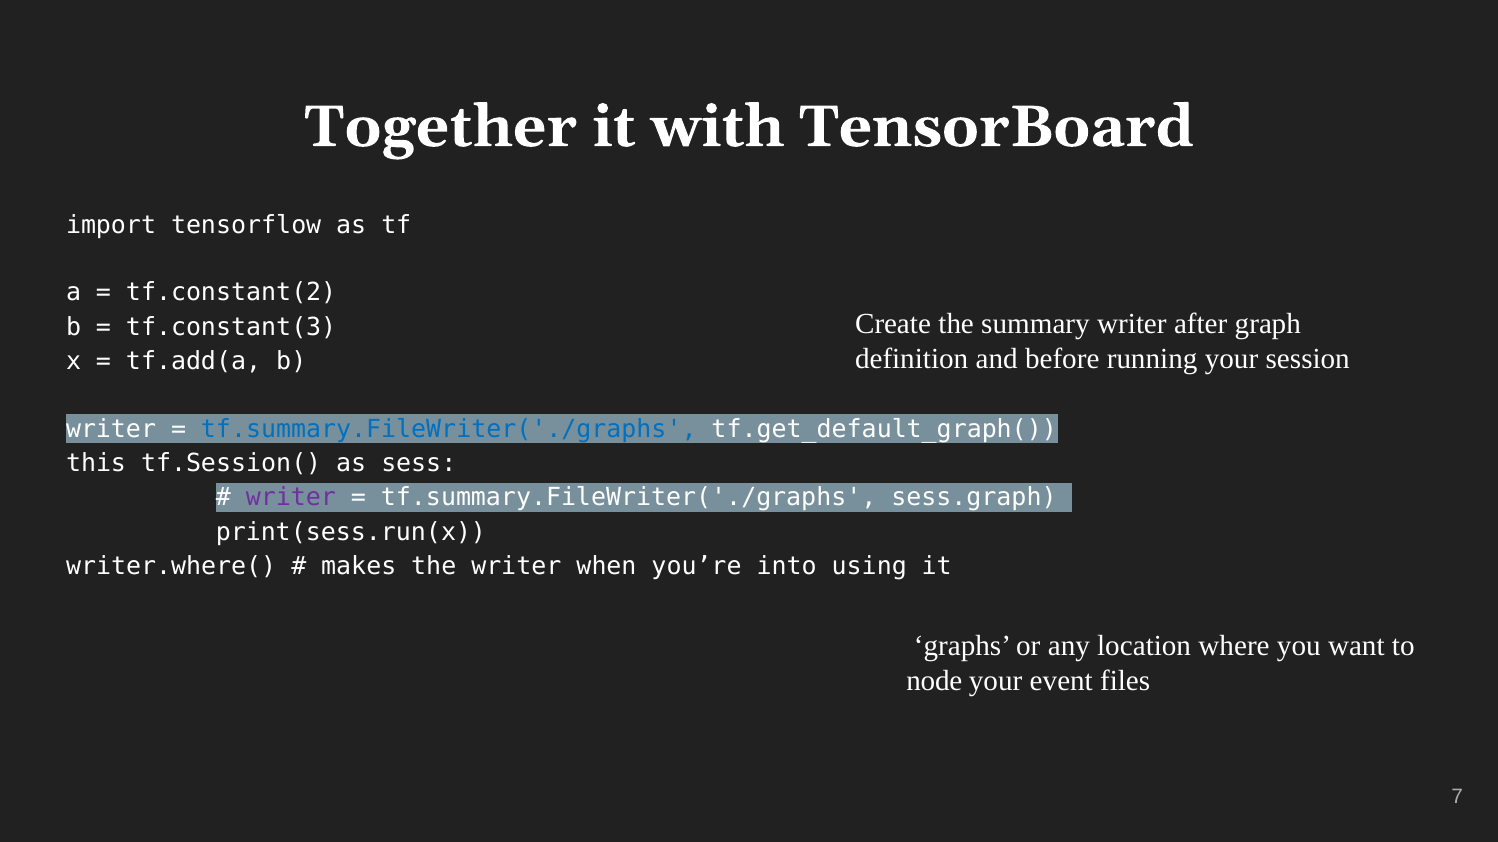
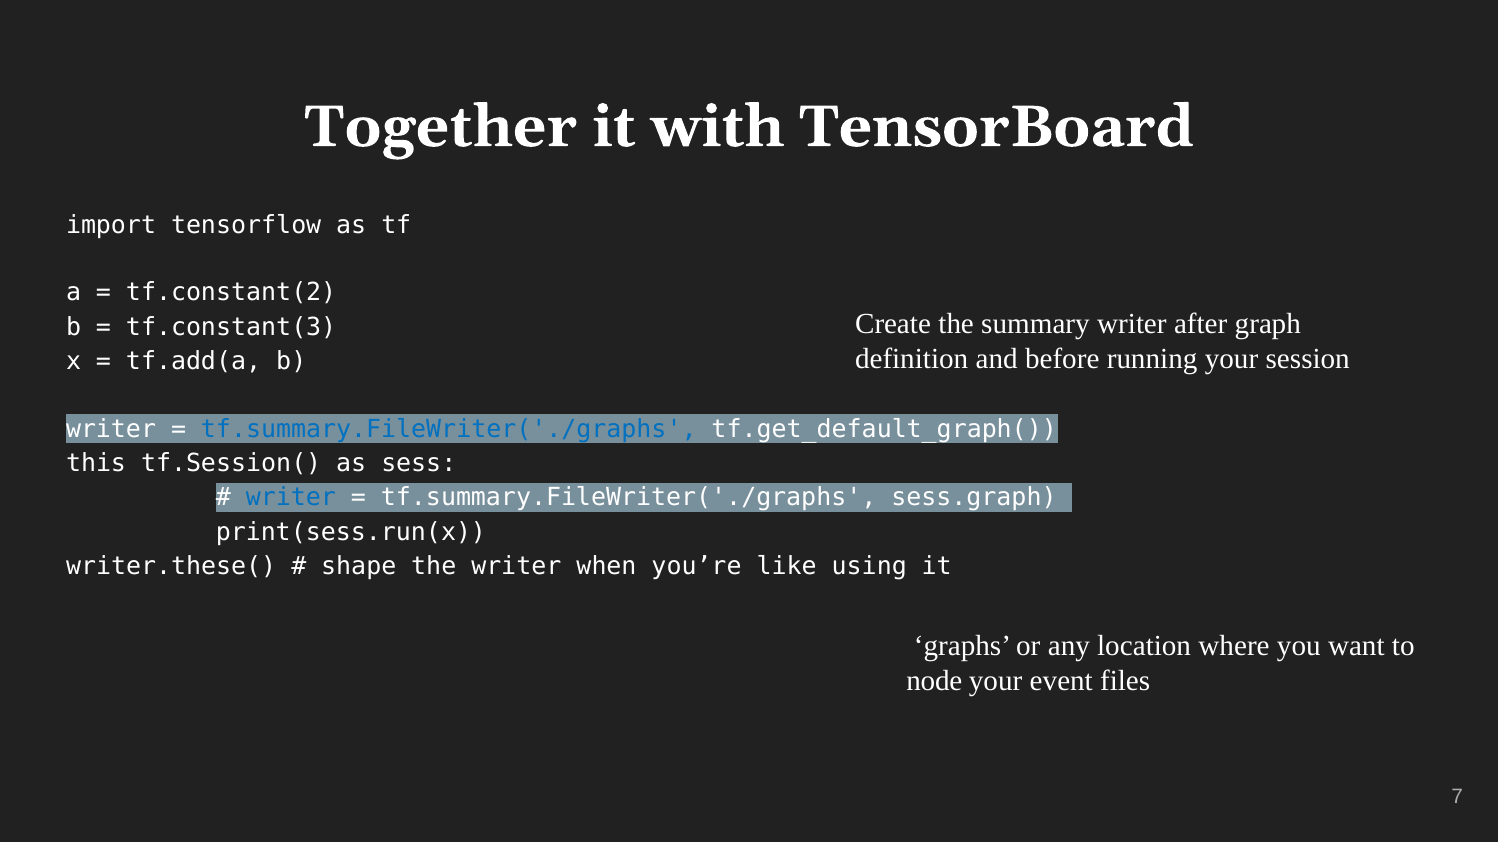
writer at (291, 498) colour: purple -> blue
writer.where(: writer.where( -> writer.these(
makes: makes -> shape
into: into -> like
